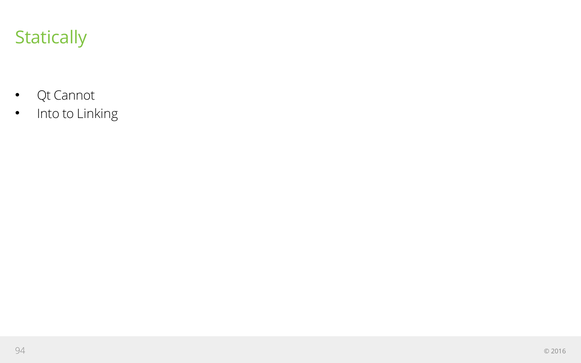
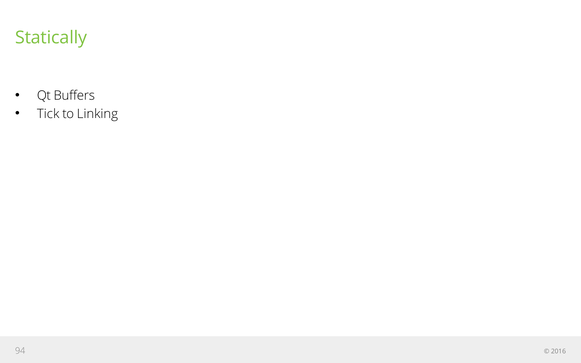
Cannot: Cannot -> Buffers
Into: Into -> Tick
